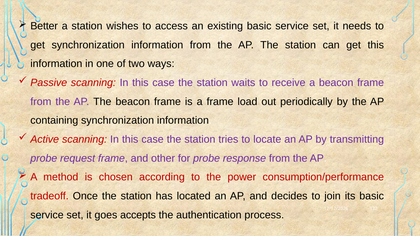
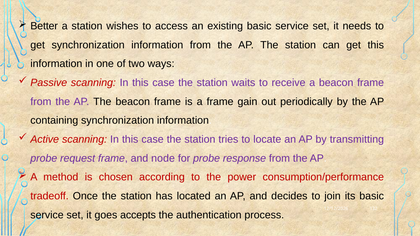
load: load -> gain
other: other -> node
